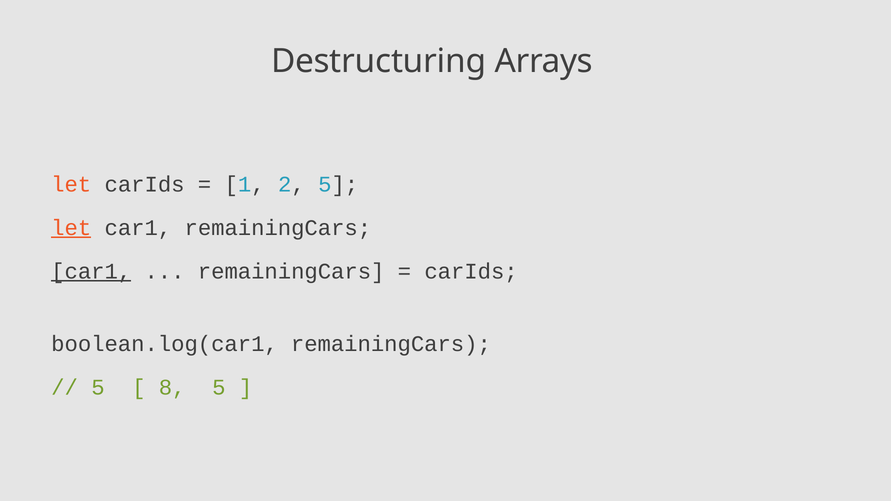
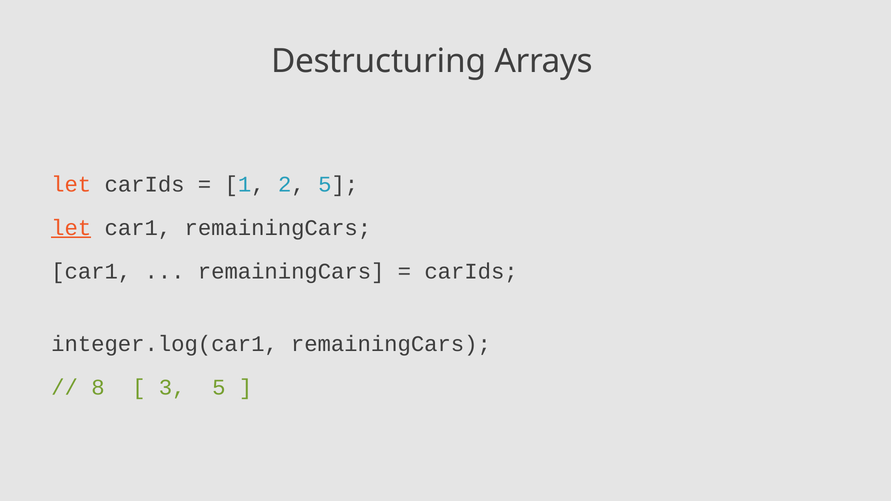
car1 at (91, 271) underline: present -> none
boolean.log(car1: boolean.log(car1 -> integer.log(car1
5 at (98, 387): 5 -> 8
8: 8 -> 3
